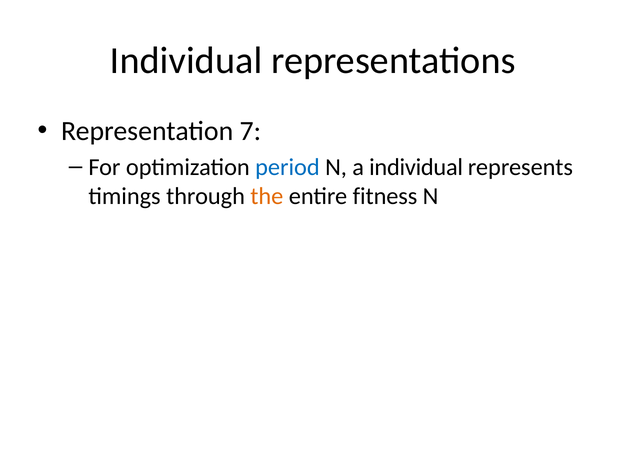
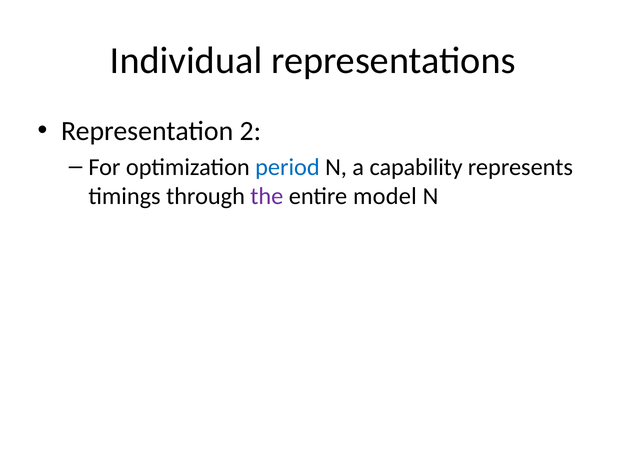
7: 7 -> 2
a individual: individual -> capability
the colour: orange -> purple
fitness: fitness -> model
